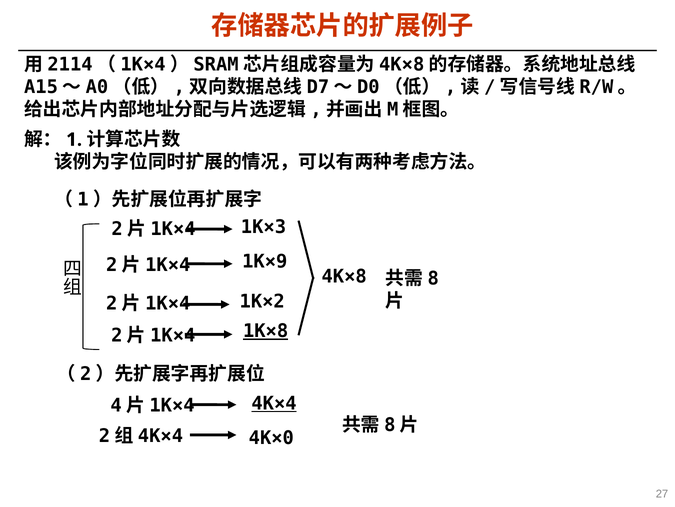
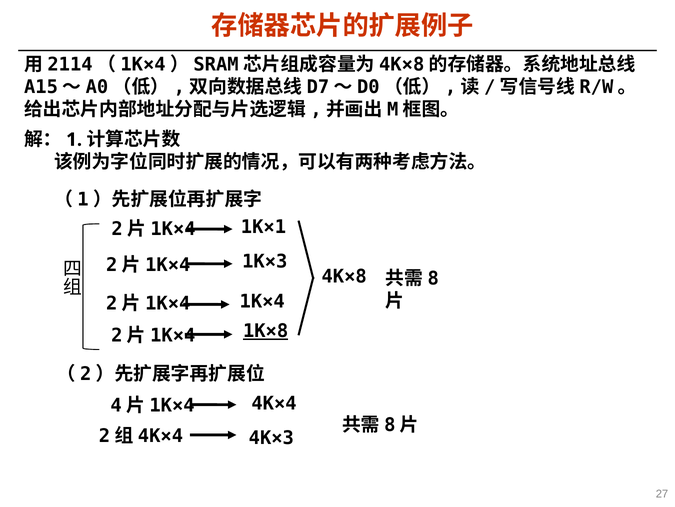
1K×3: 1K×3 -> 1K×1
1K×9: 1K×9 -> 1K×3
1K×2: 1K×2 -> 1K×4
4K×4 underline: present -> none
4K×0: 4K×0 -> 4K×3
